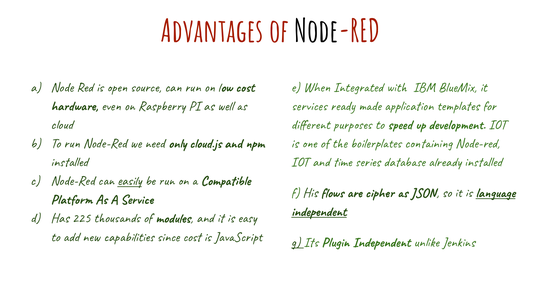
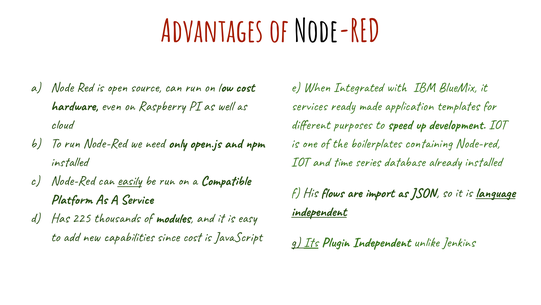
cloud.js: cloud.js -> open.js
cipher: cipher -> import
Its underline: none -> present
